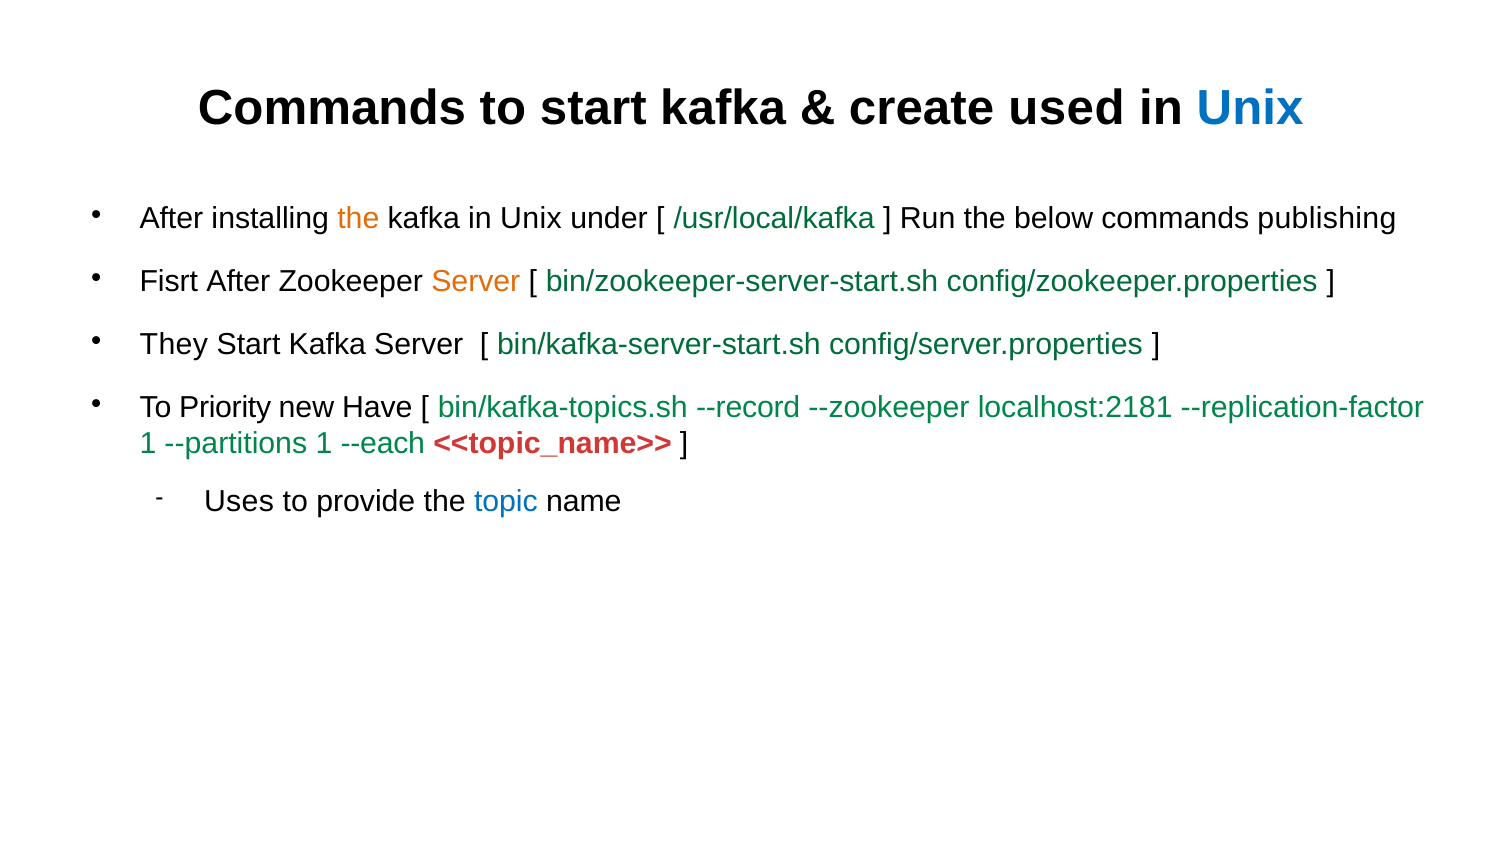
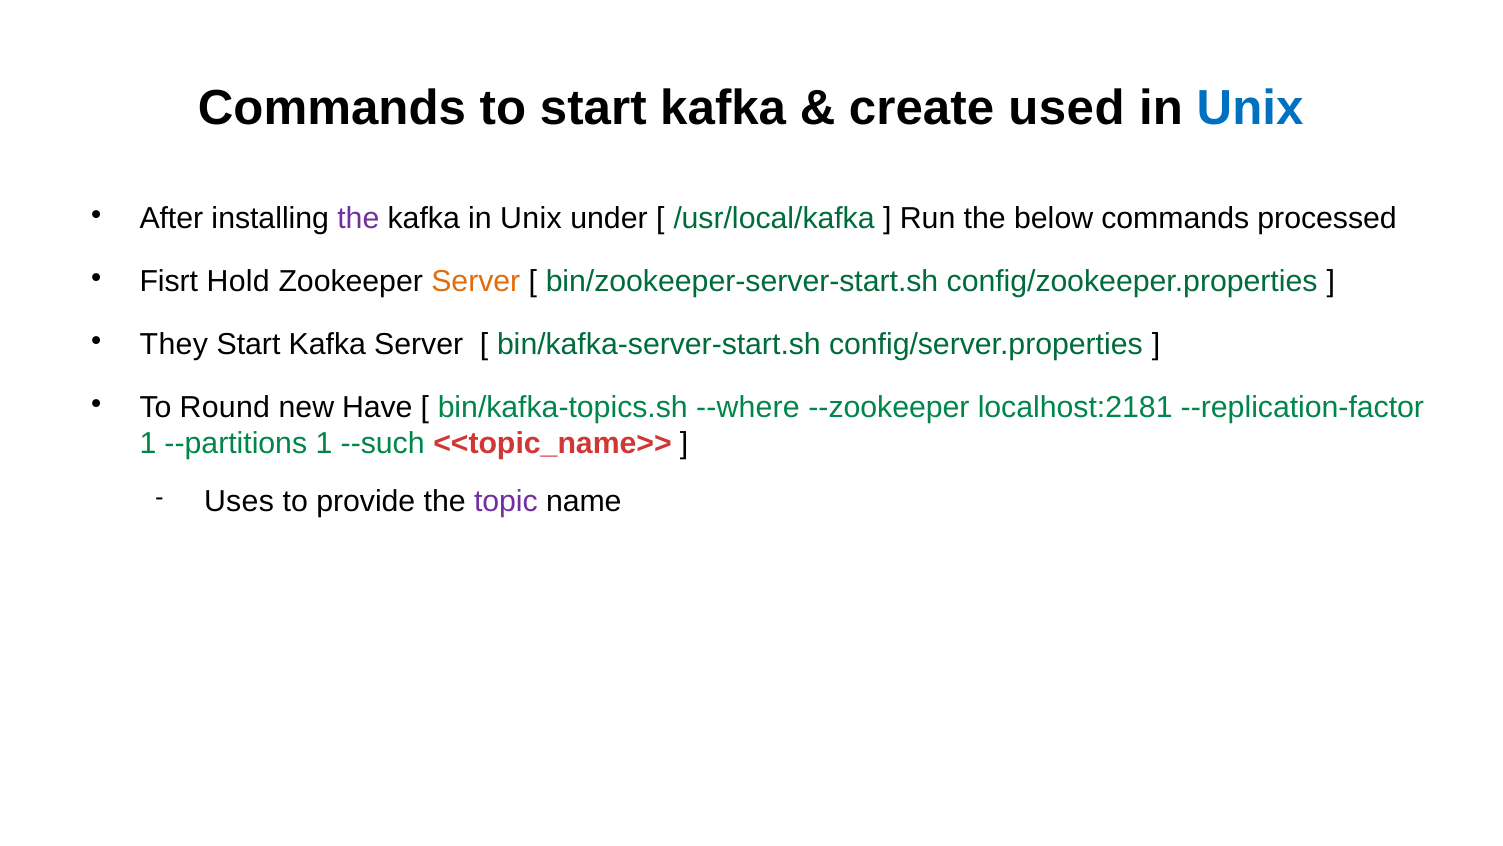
the at (358, 218) colour: orange -> purple
publishing: publishing -> processed
Fisrt After: After -> Hold
Priority: Priority -> Round
--record: --record -> --where
--each: --each -> --such
topic colour: blue -> purple
